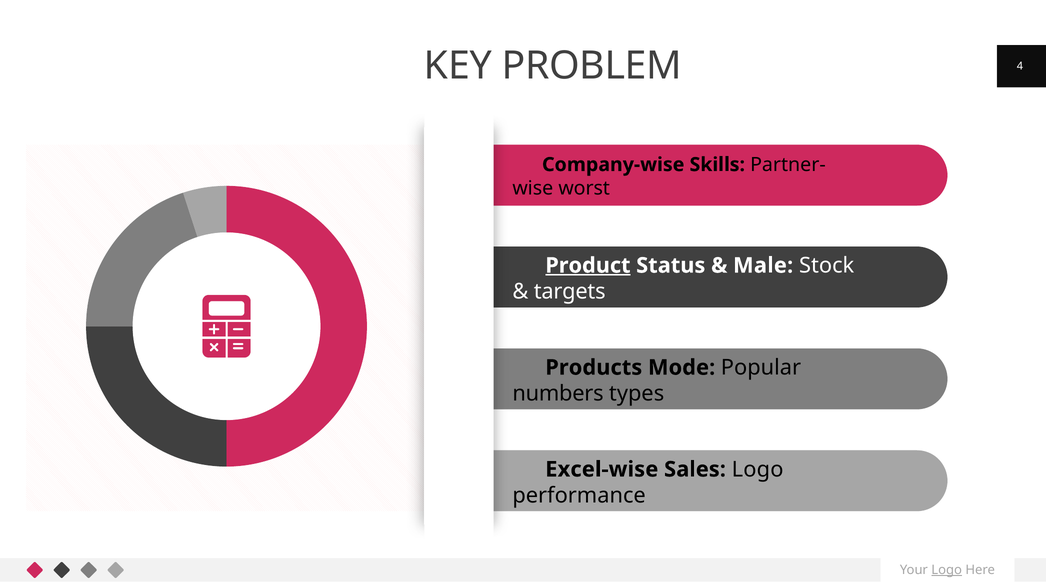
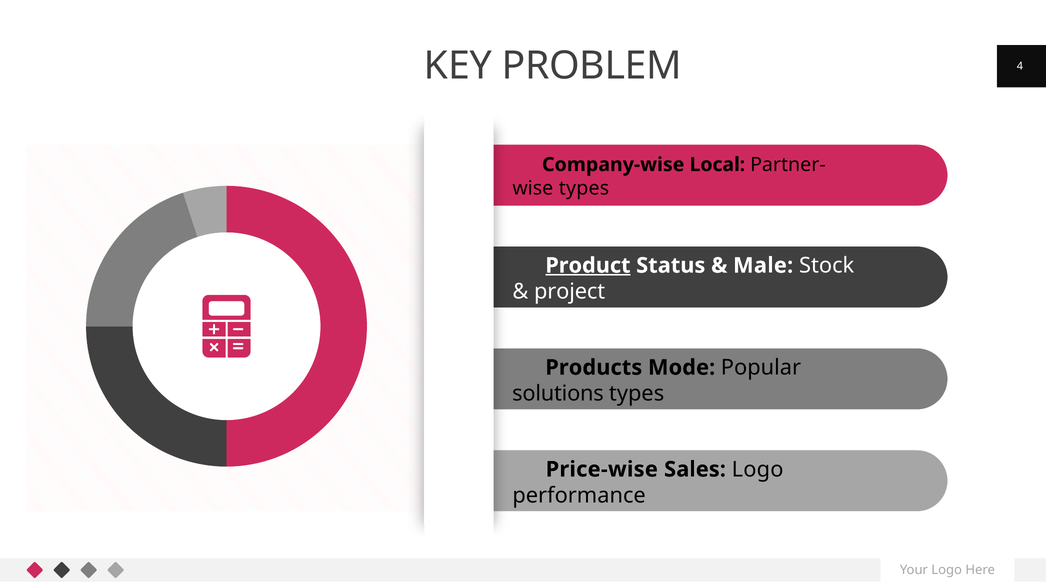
Skills: Skills -> Local
worst at (584, 188): worst -> types
targets: targets -> project
numbers: numbers -> solutions
Excel-wise: Excel-wise -> Price-wise
Logo at (947, 570) underline: present -> none
